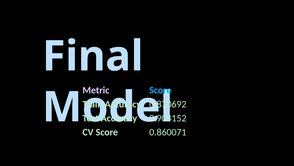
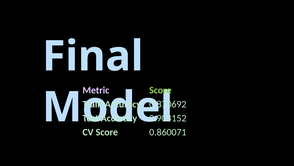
Score at (160, 90) colour: light blue -> light green
